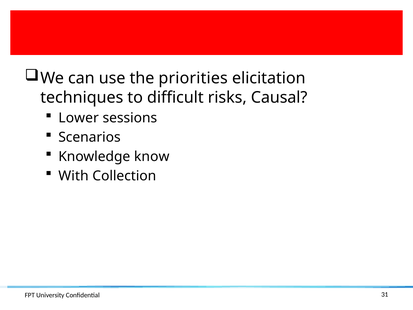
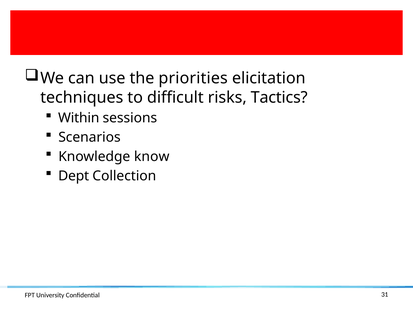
Causal: Causal -> Tactics
Lower: Lower -> Within
With: With -> Dept
